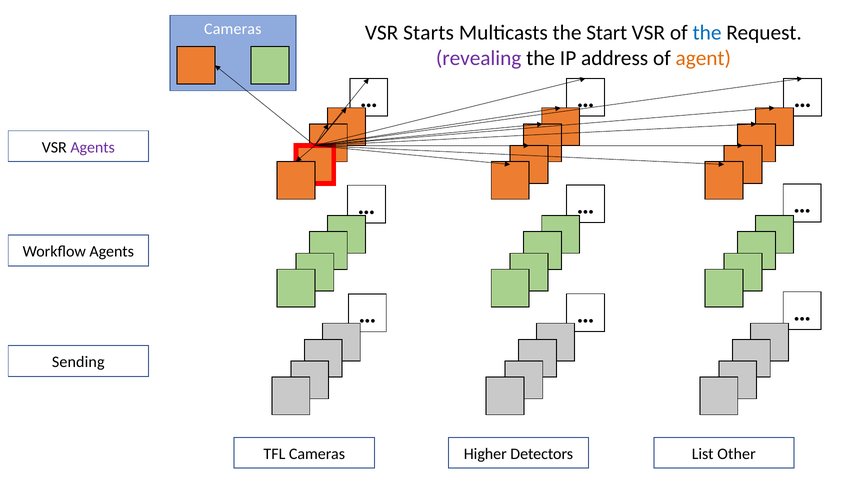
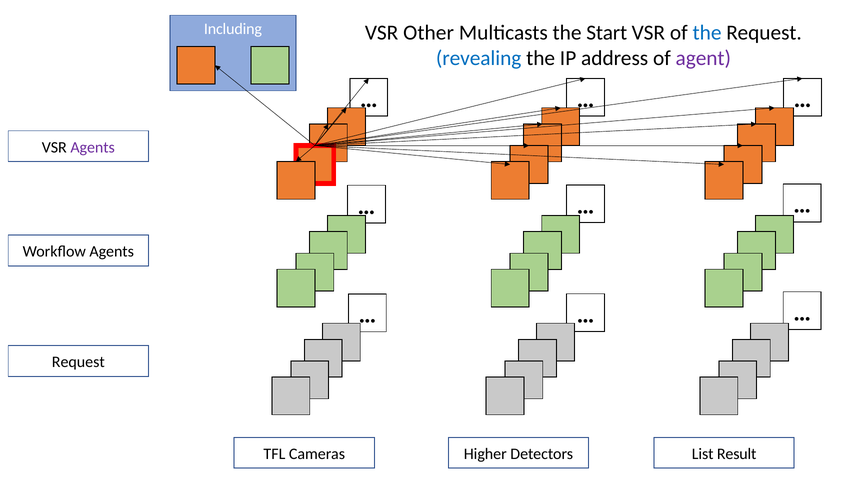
Cameras at (233, 29): Cameras -> Including
Starts: Starts -> Other
revealing colour: purple -> blue
agent colour: orange -> purple
Sending at (78, 362): Sending -> Request
Other: Other -> Result
